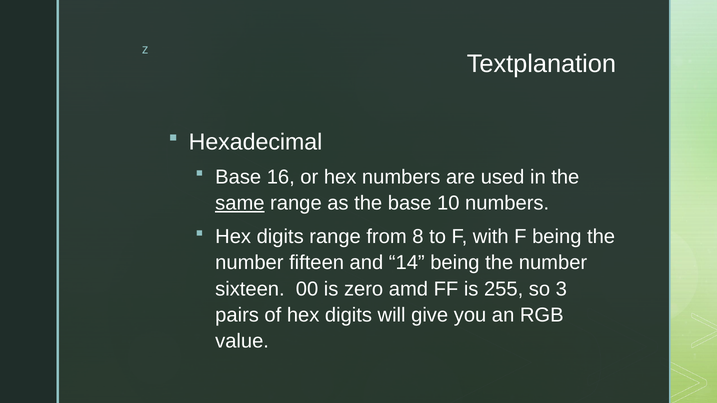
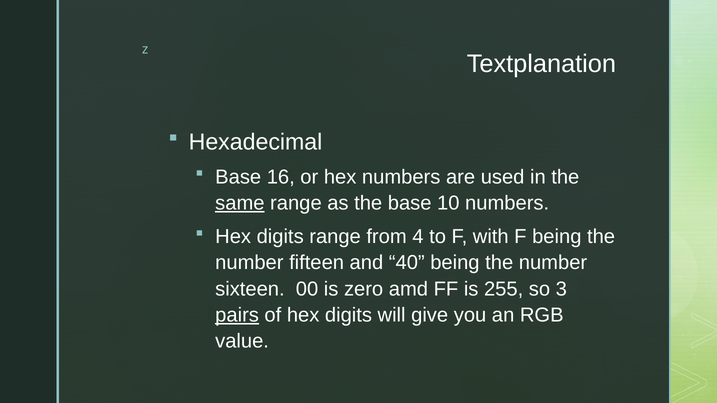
8: 8 -> 4
14: 14 -> 40
pairs underline: none -> present
